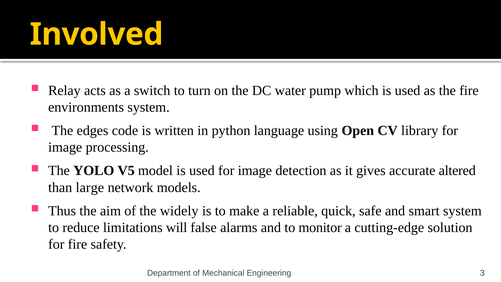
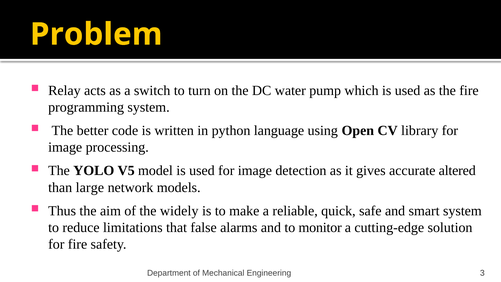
Involved: Involved -> Problem
environments: environments -> programming
edges: edges -> better
will: will -> that
